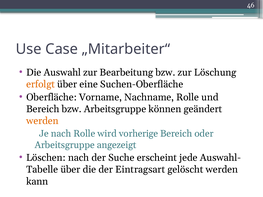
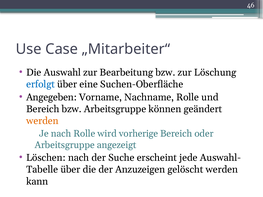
erfolgt colour: orange -> blue
Oberfläche: Oberfläche -> Angegeben
Eintragsart: Eintragsart -> Anzuzeigen
